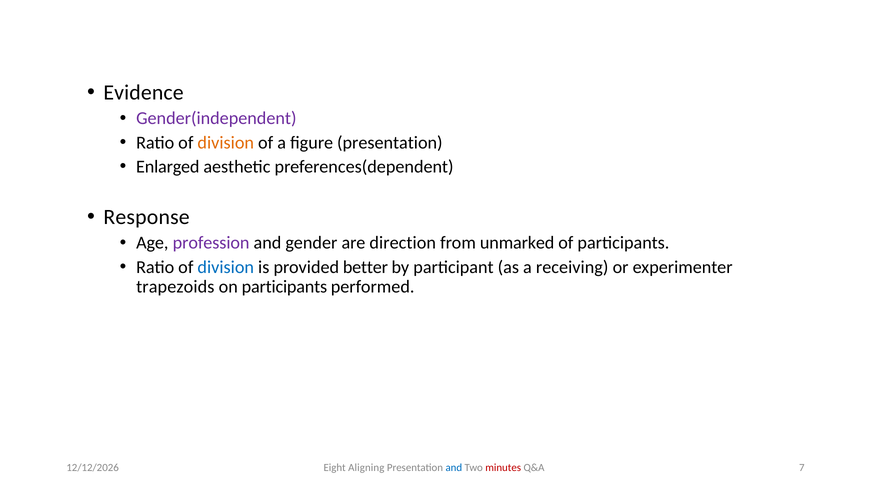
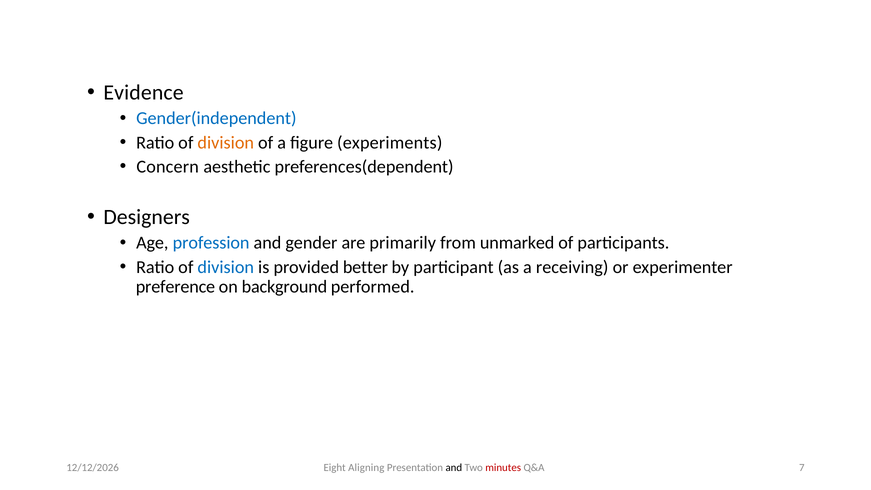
Gender(independent colour: purple -> blue
figure presentation: presentation -> experiments
Enlarged: Enlarged -> Concern
Response: Response -> Designers
profession colour: purple -> blue
direction: direction -> primarily
trapezoids: trapezoids -> preference
on participants: participants -> background
and at (454, 468) colour: blue -> black
